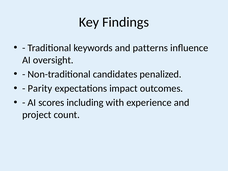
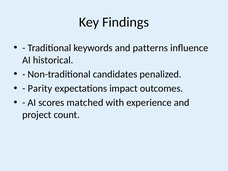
oversight: oversight -> historical
including: including -> matched
